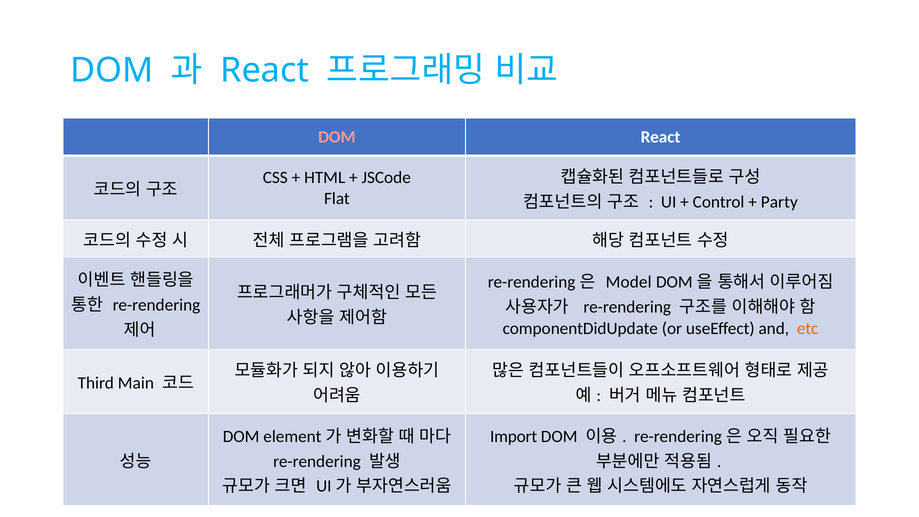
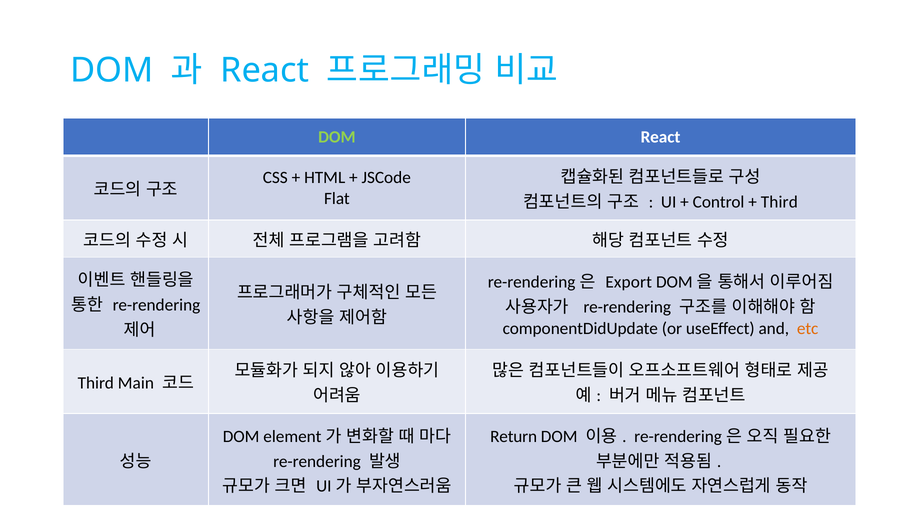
DOM at (337, 137) colour: pink -> light green
Party at (779, 202): Party -> Third
Model: Model -> Export
Import: Import -> Return
